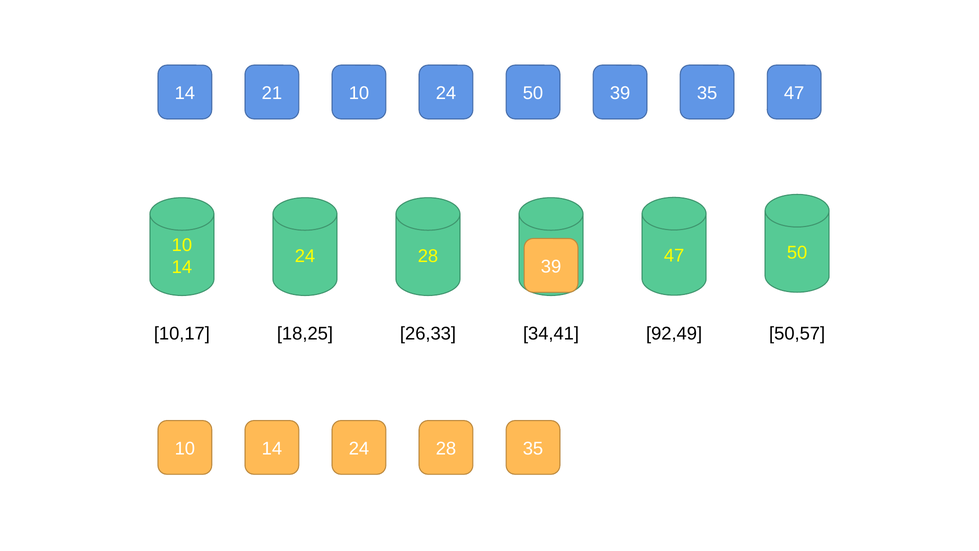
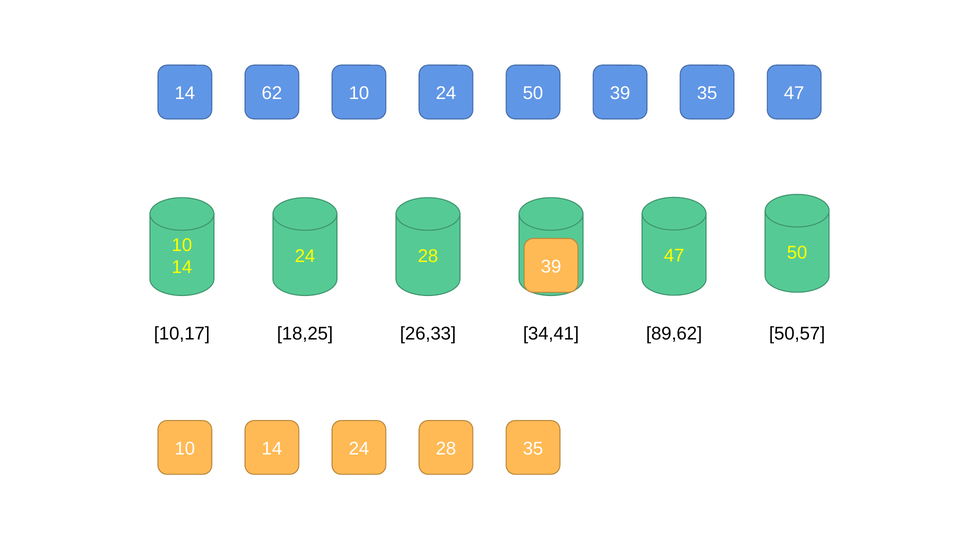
21: 21 -> 62
92,49: 92,49 -> 89,62
